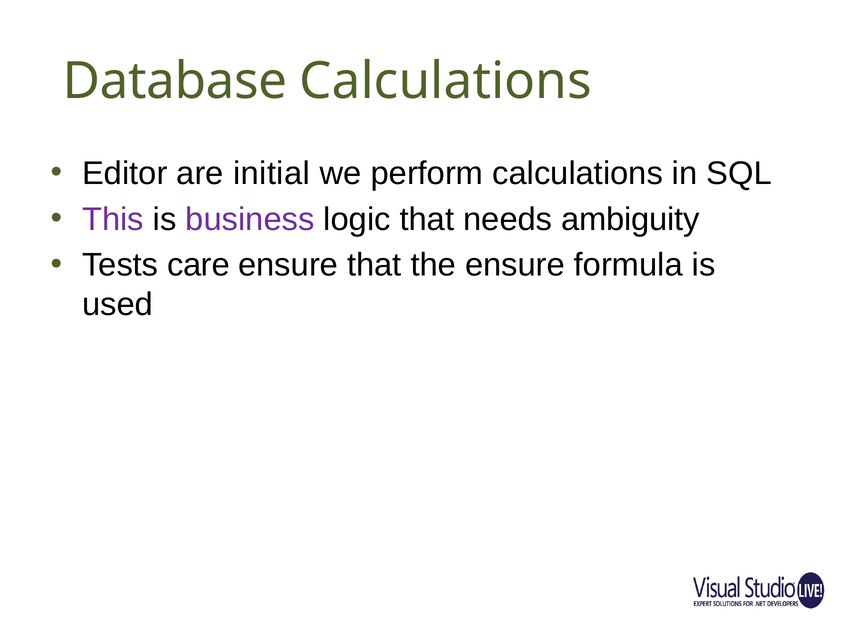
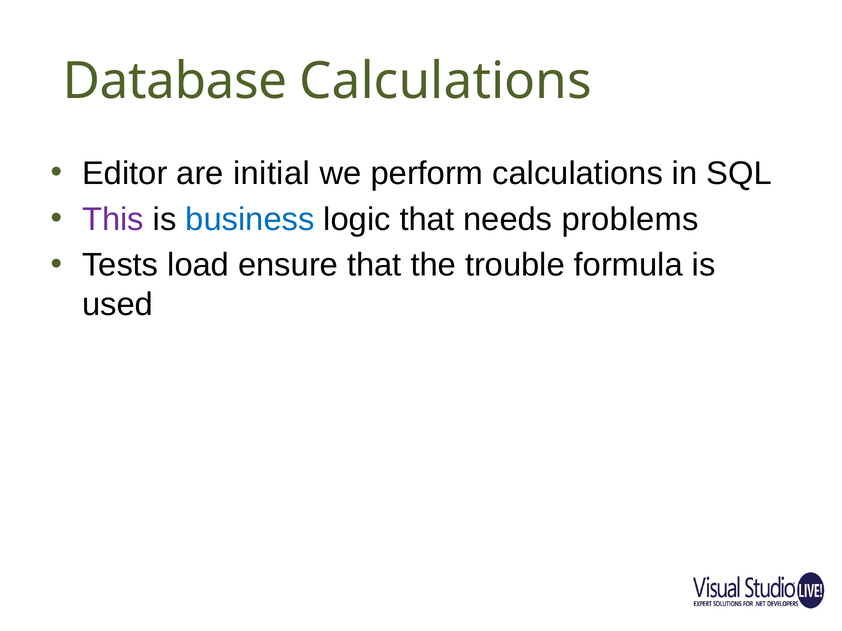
business colour: purple -> blue
ambiguity: ambiguity -> problems
care: care -> load
the ensure: ensure -> trouble
